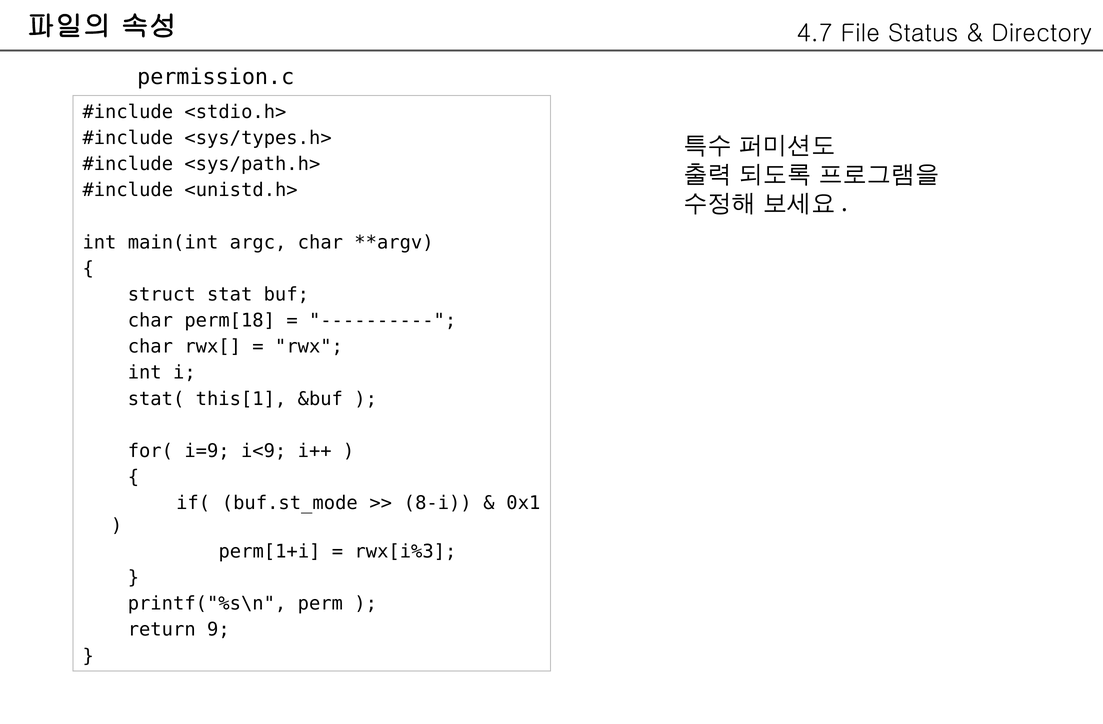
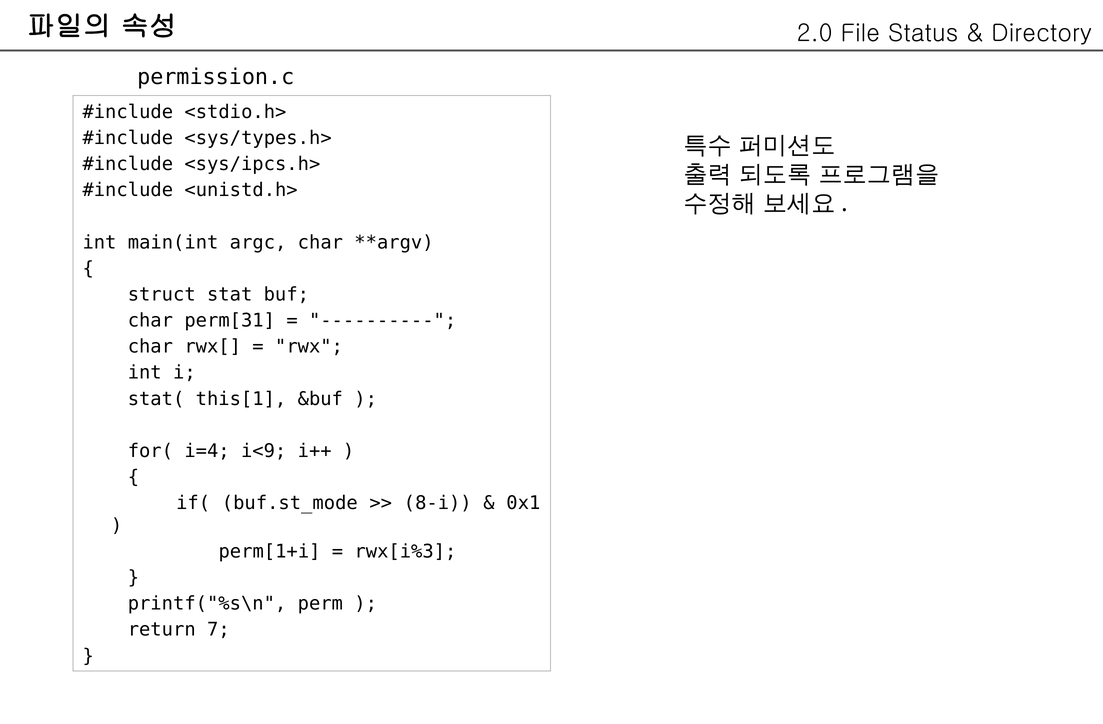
4.7: 4.7 -> 2.0
<sys/path.h>: <sys/path.h> -> <sys/ipcs.h>
perm[18: perm[18 -> perm[31
i=9: i=9 -> i=4
9: 9 -> 7
